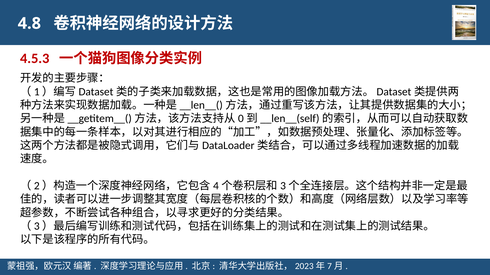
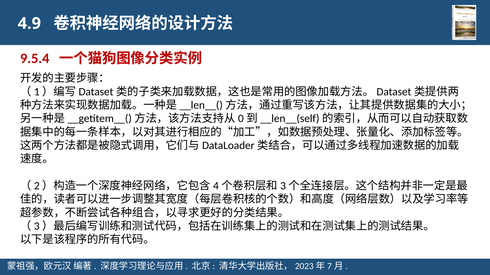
4.8: 4.8 -> 4.9
4.5.3: 4.5.3 -> 9.5.4
